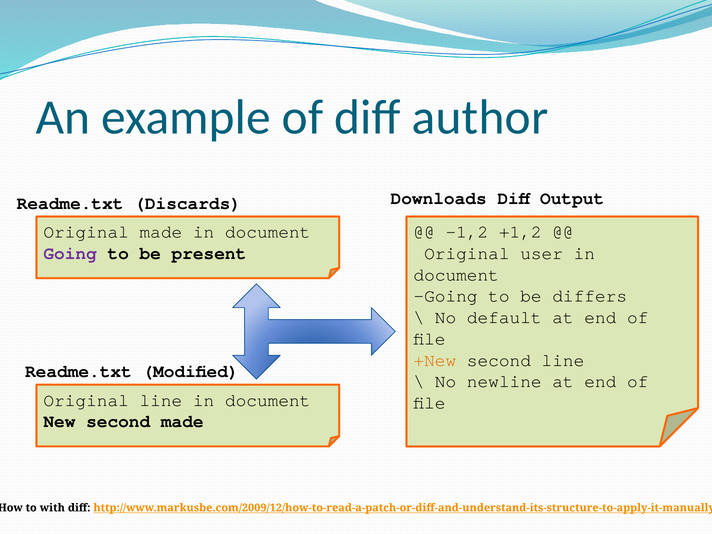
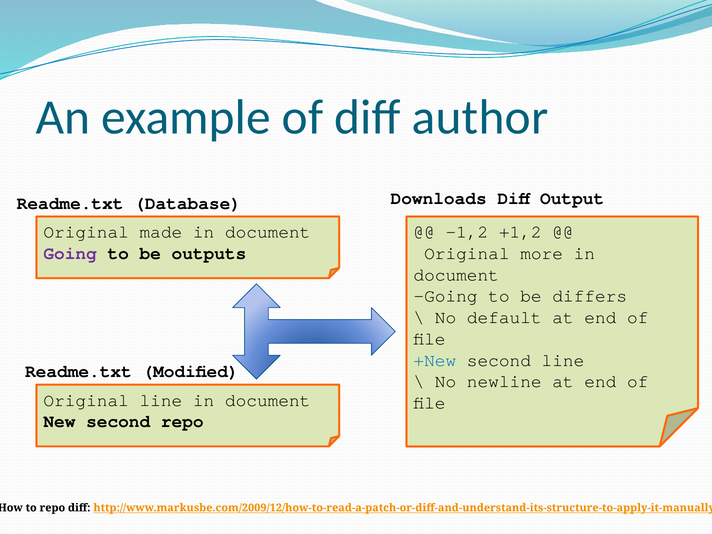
Discards: Discards -> Database
user: user -> more
present: present -> outputs
+New colour: orange -> blue
second made: made -> repo
to with: with -> repo
